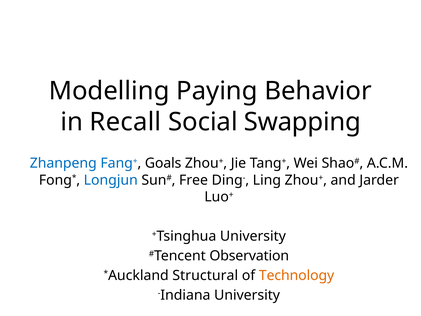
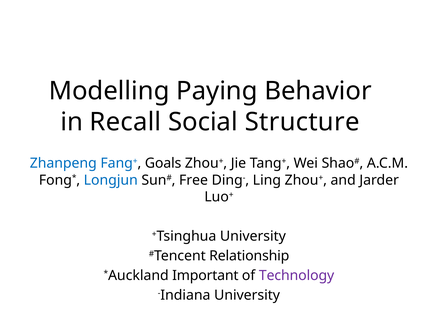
Swapping: Swapping -> Structure
Observation: Observation -> Relationship
Structural: Structural -> Important
Technology colour: orange -> purple
